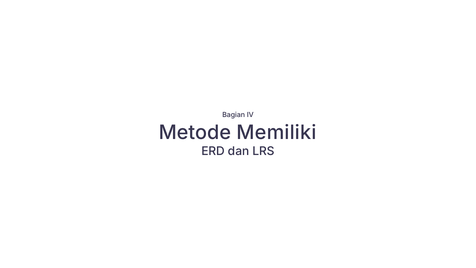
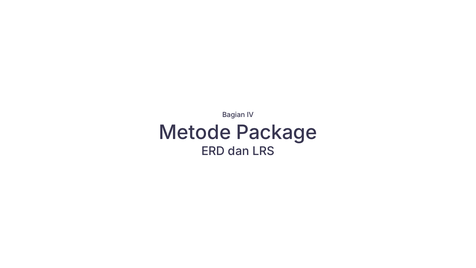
Memiliki: Memiliki -> Package
